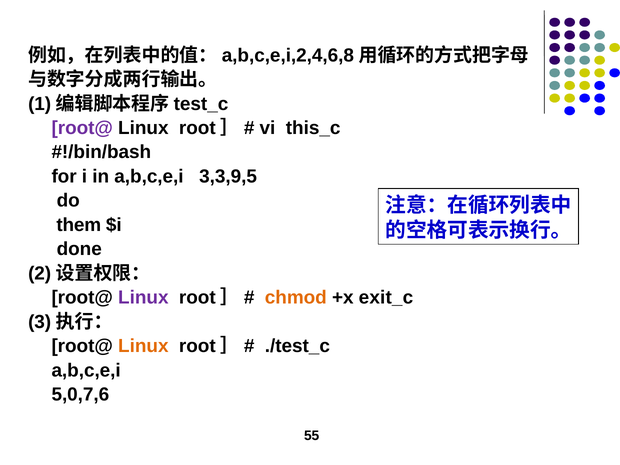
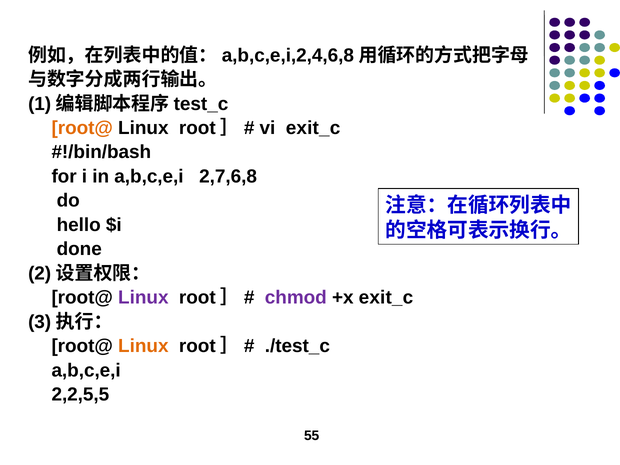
root@ at (82, 128) colour: purple -> orange
vi this_c: this_c -> exit_c
3,3,9,5: 3,3,9,5 -> 2,7,6,8
them: them -> hello
chmod colour: orange -> purple
5,0,7,6: 5,0,7,6 -> 2,2,5,5
